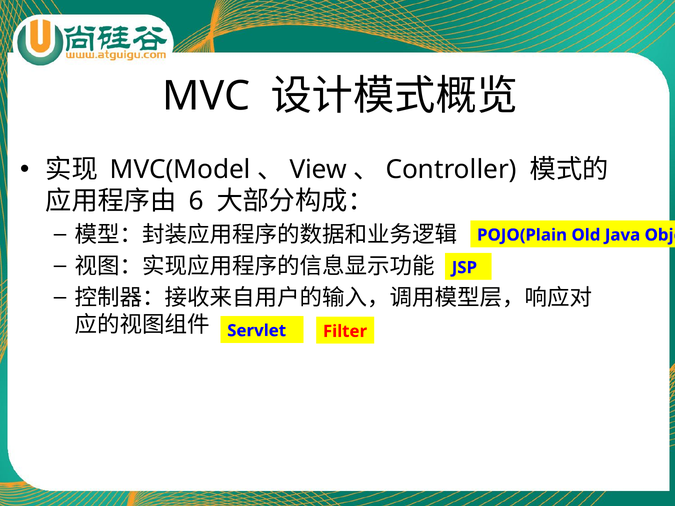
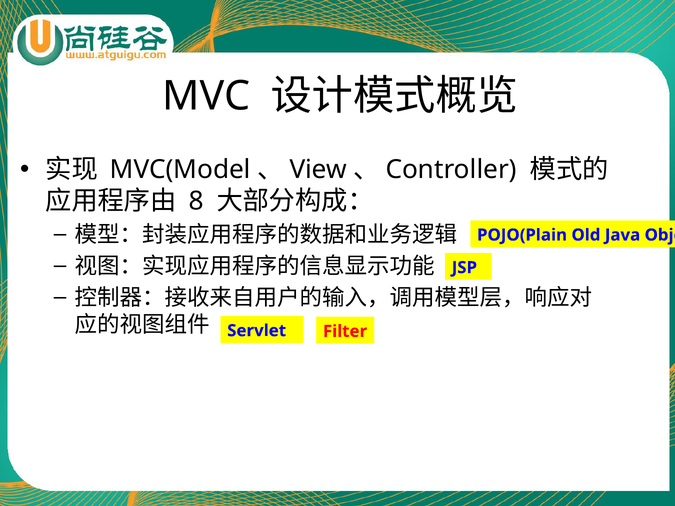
6: 6 -> 8
